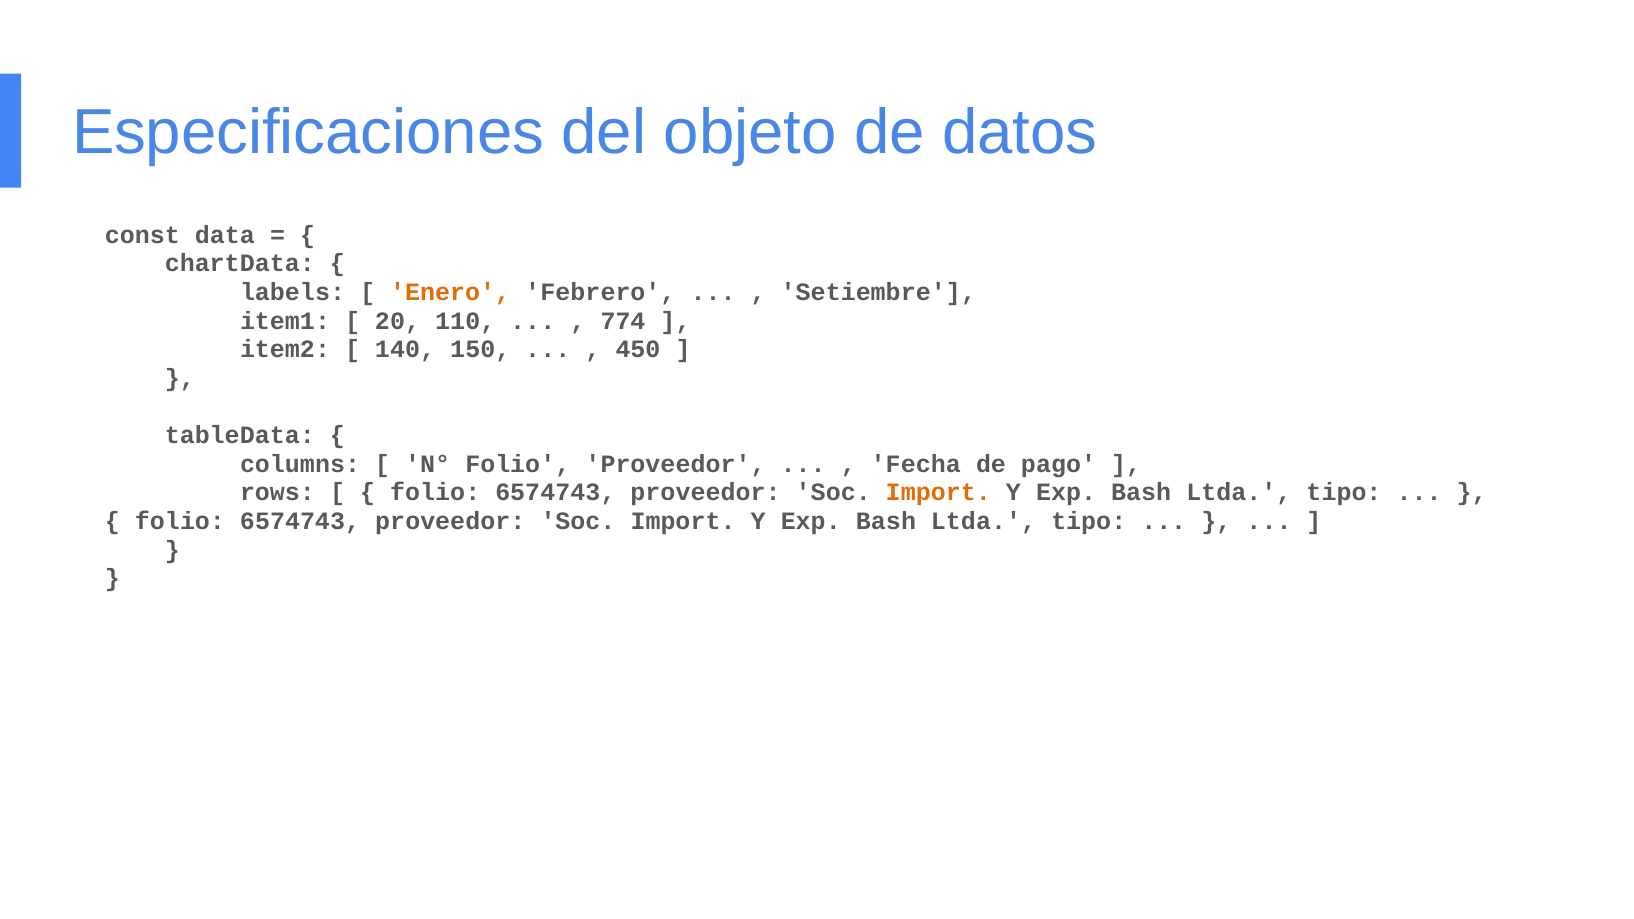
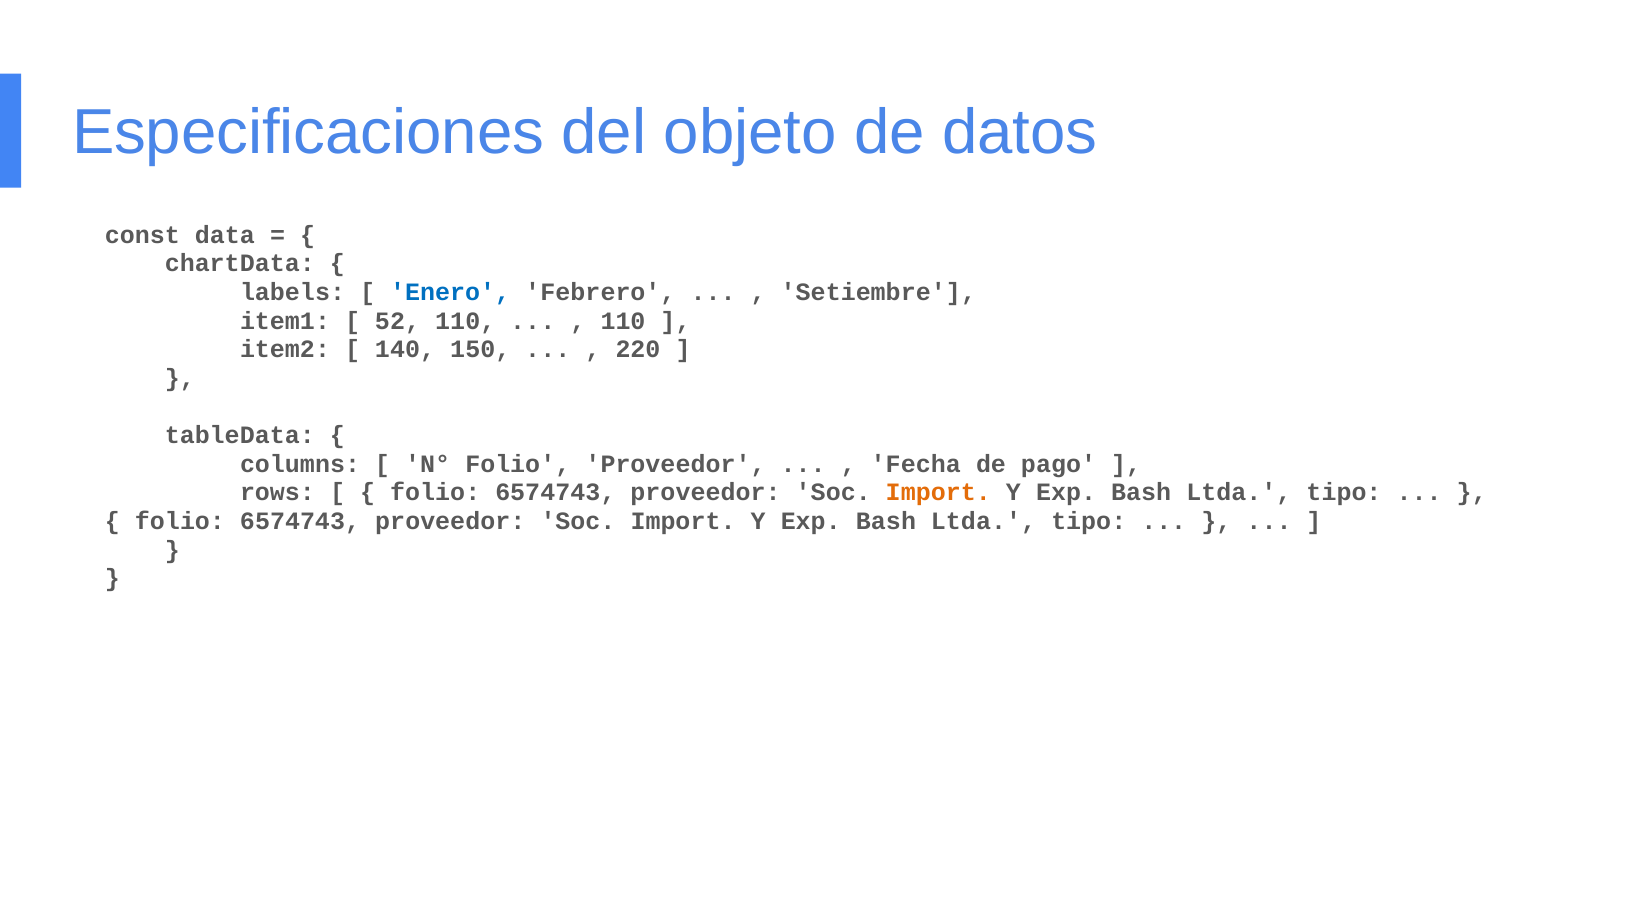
Enero colour: orange -> blue
20: 20 -> 52
774 at (623, 321): 774 -> 110
450: 450 -> 220
